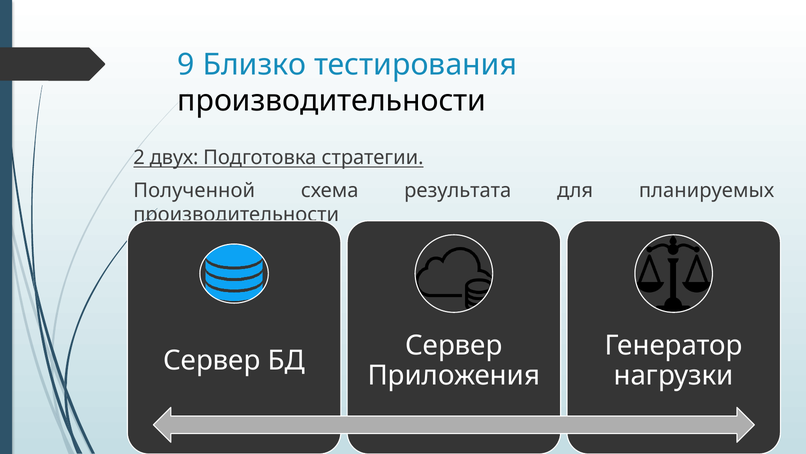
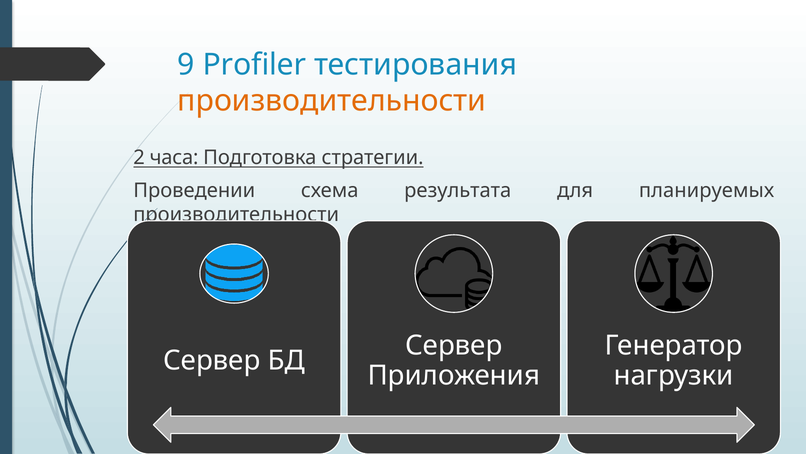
Близко: Близко -> Profiler
производительности at (332, 101) colour: black -> orange
двух: двух -> часа
Полученной: Полученной -> Проведении
